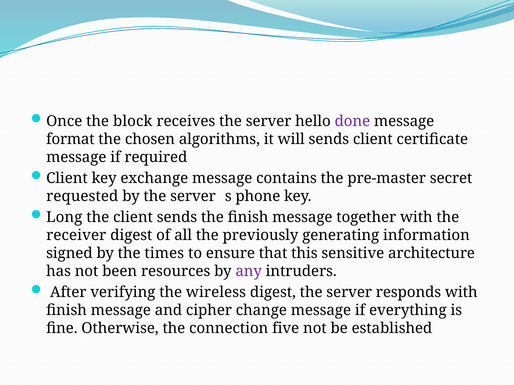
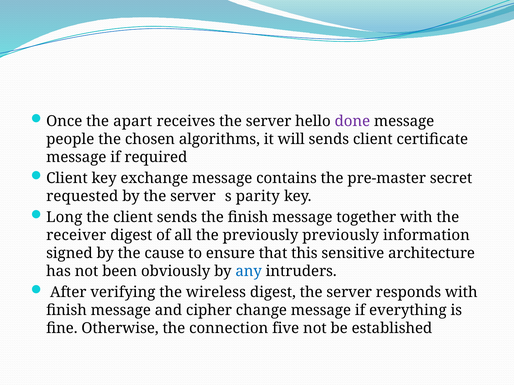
block: block -> apart
format: format -> people
phone: phone -> parity
previously generating: generating -> previously
times: times -> cause
resources: resources -> obviously
any colour: purple -> blue
